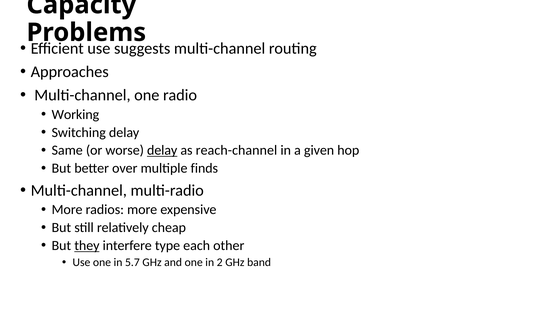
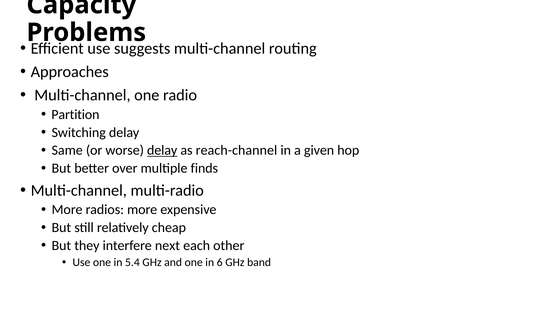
Working: Working -> Partition
they underline: present -> none
type: type -> next
5.7: 5.7 -> 5.4
2: 2 -> 6
